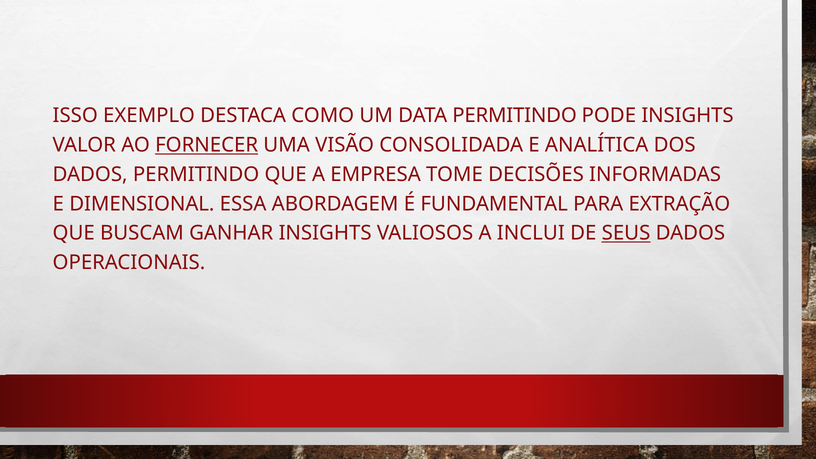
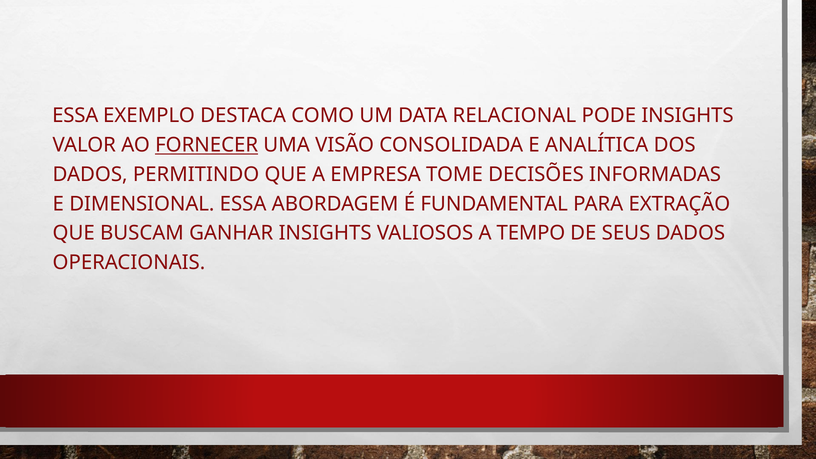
ISSO at (75, 116): ISSO -> ESSA
DATA PERMITINDO: PERMITINDO -> RELACIONAL
INCLUI: INCLUI -> TEMPO
SEUS underline: present -> none
